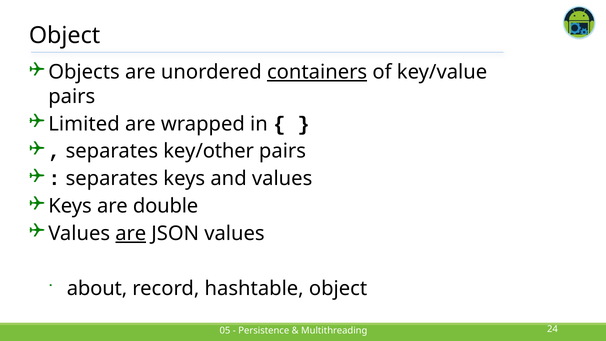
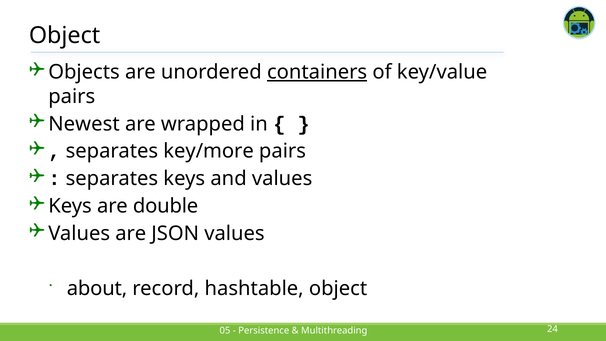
Limited: Limited -> Newest
key/other: key/other -> key/more
are at (131, 234) underline: present -> none
